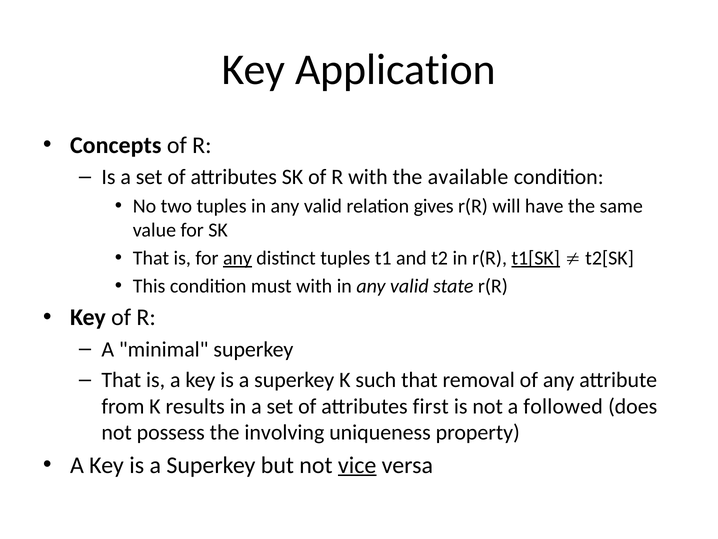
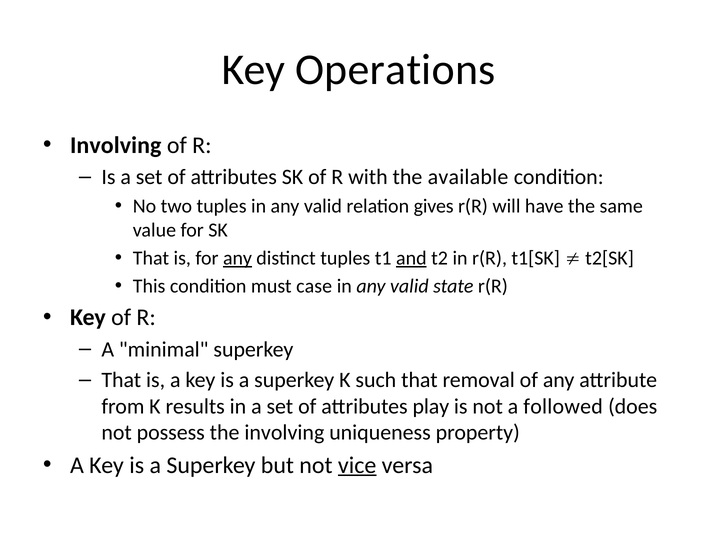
Application: Application -> Operations
Concepts at (116, 145): Concepts -> Involving
and underline: none -> present
t1[SK underline: present -> none
must with: with -> case
first: first -> play
